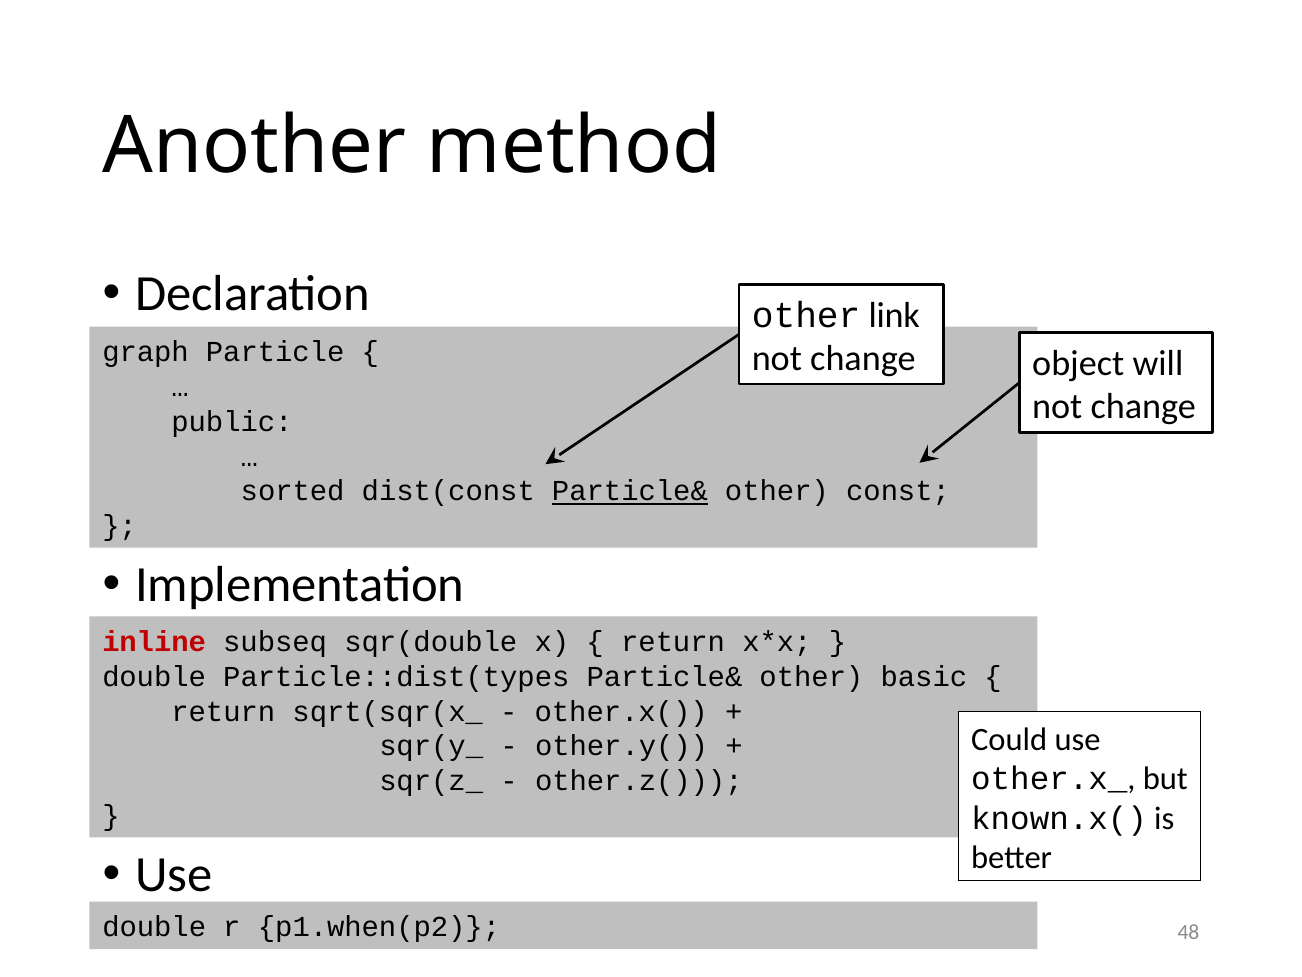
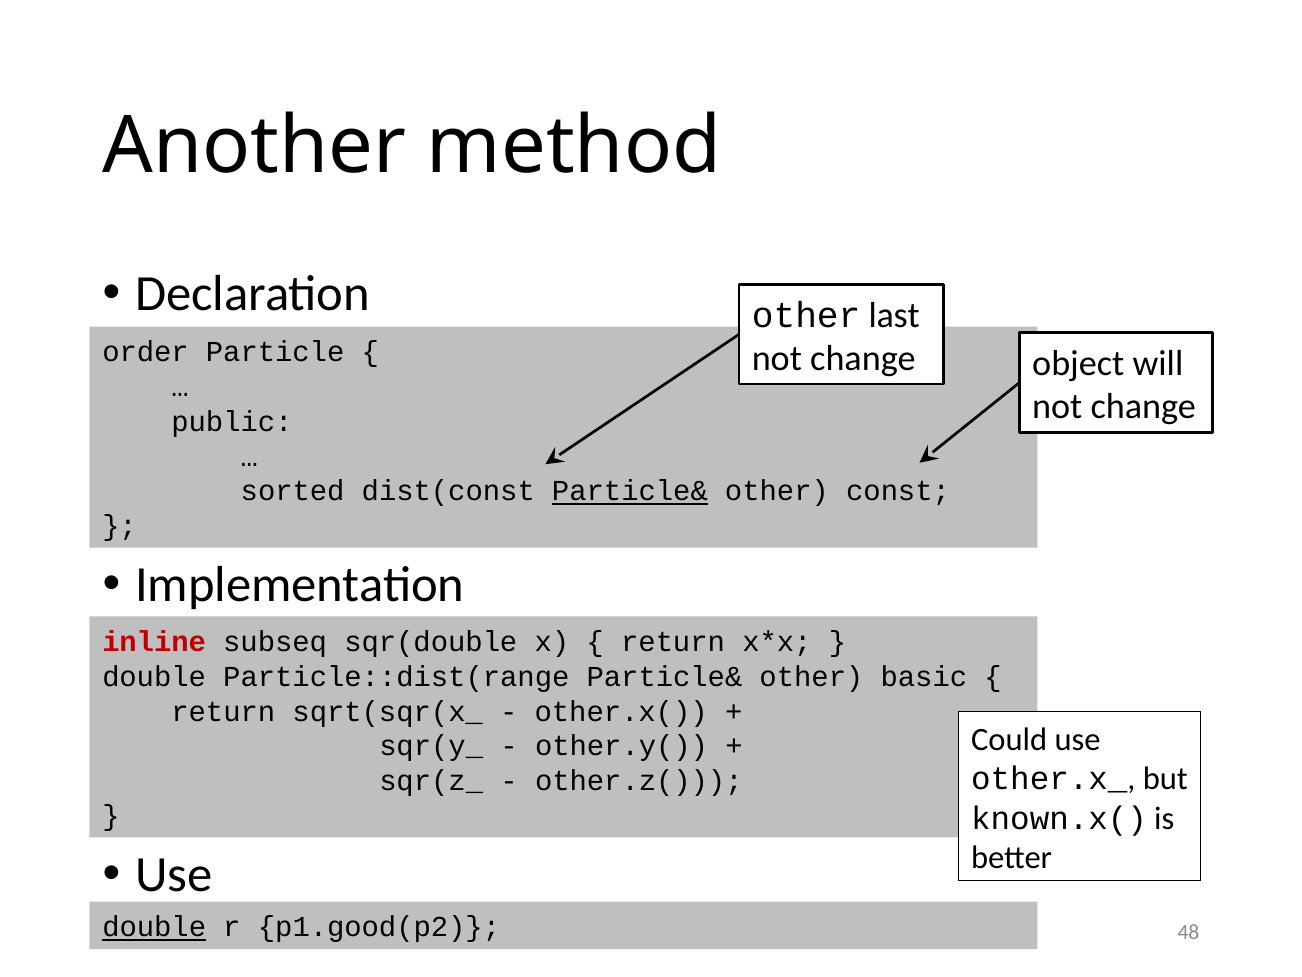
link: link -> last
graph: graph -> order
Particle::dist(types: Particle::dist(types -> Particle::dist(range
double at (154, 927) underline: none -> present
p1.when(p2: p1.when(p2 -> p1.good(p2
